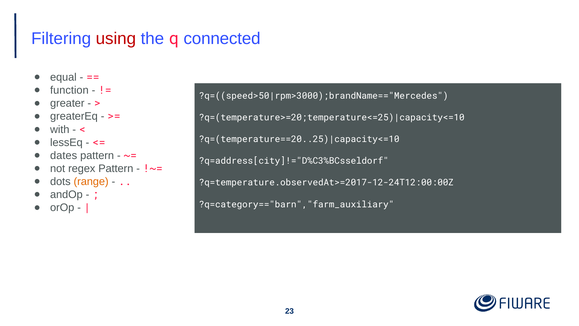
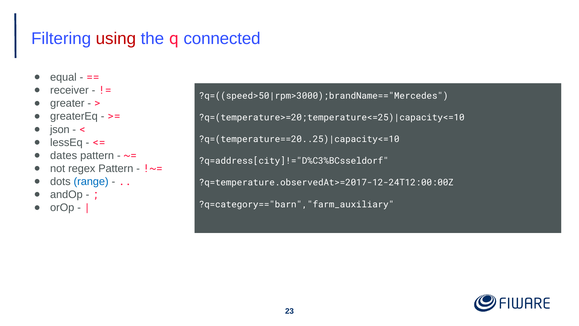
function: function -> receiver
with: with -> json
range colour: orange -> blue
